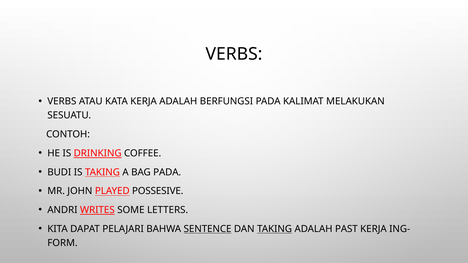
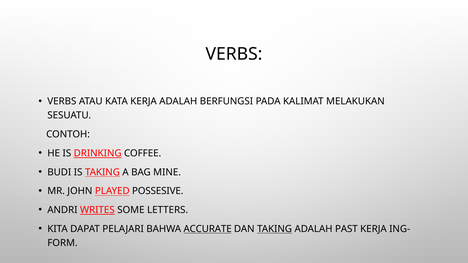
BAG PADA: PADA -> MINE
SENTENCE: SENTENCE -> ACCURATE
